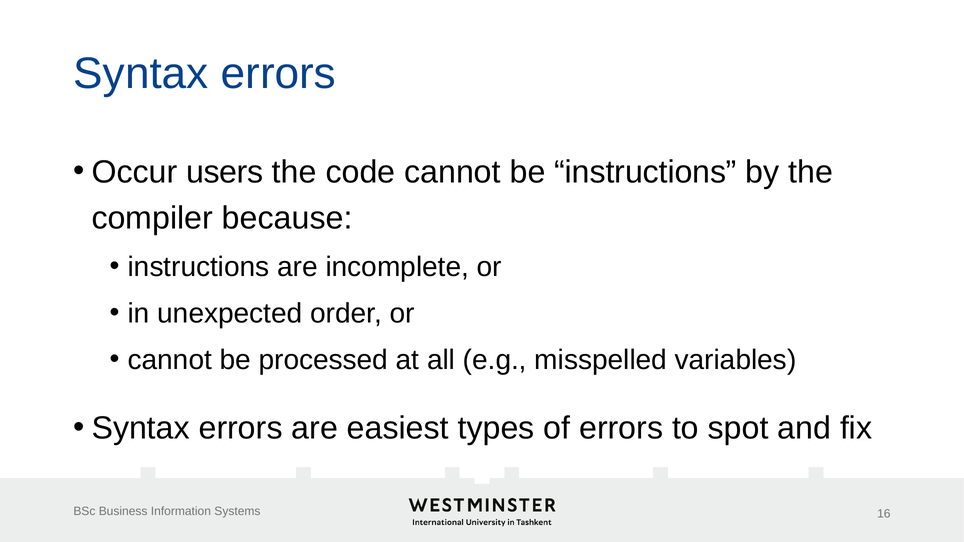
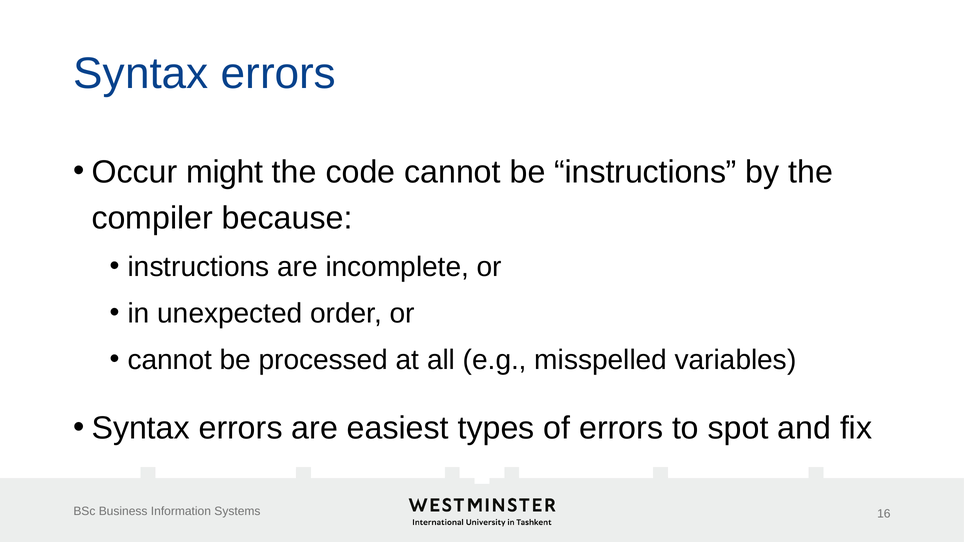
users: users -> might
